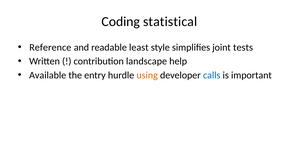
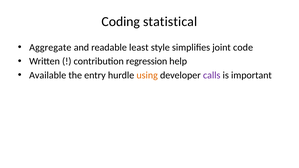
Reference: Reference -> Aggregate
tests: tests -> code
landscape: landscape -> regression
calls colour: blue -> purple
